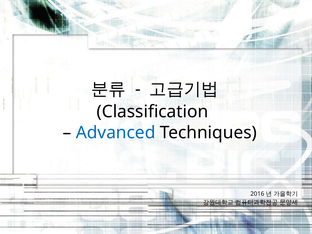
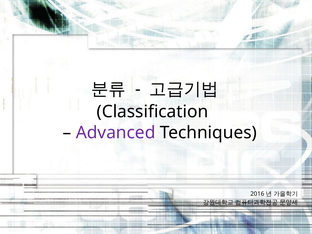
Advanced colour: blue -> purple
